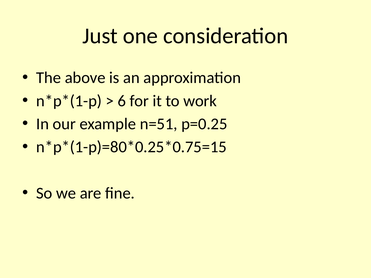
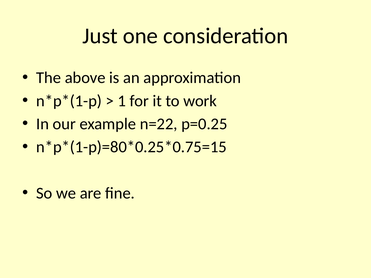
6: 6 -> 1
n=51: n=51 -> n=22
